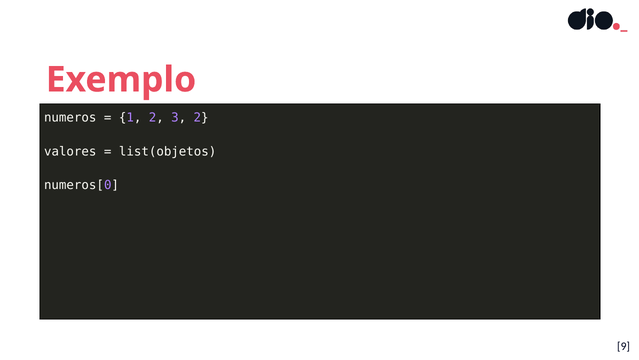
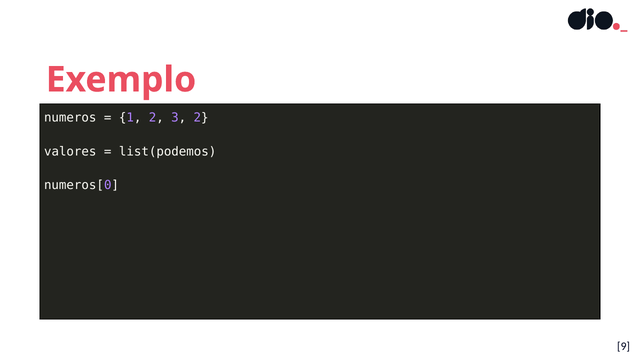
list(objetos: list(objetos -> list(podemos
